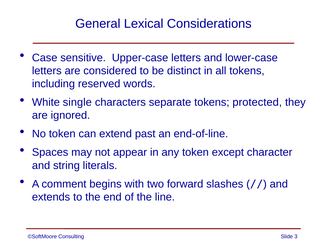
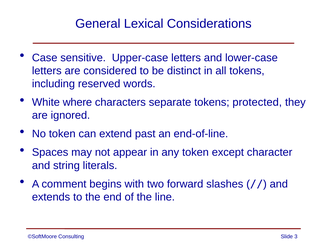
single: single -> where
